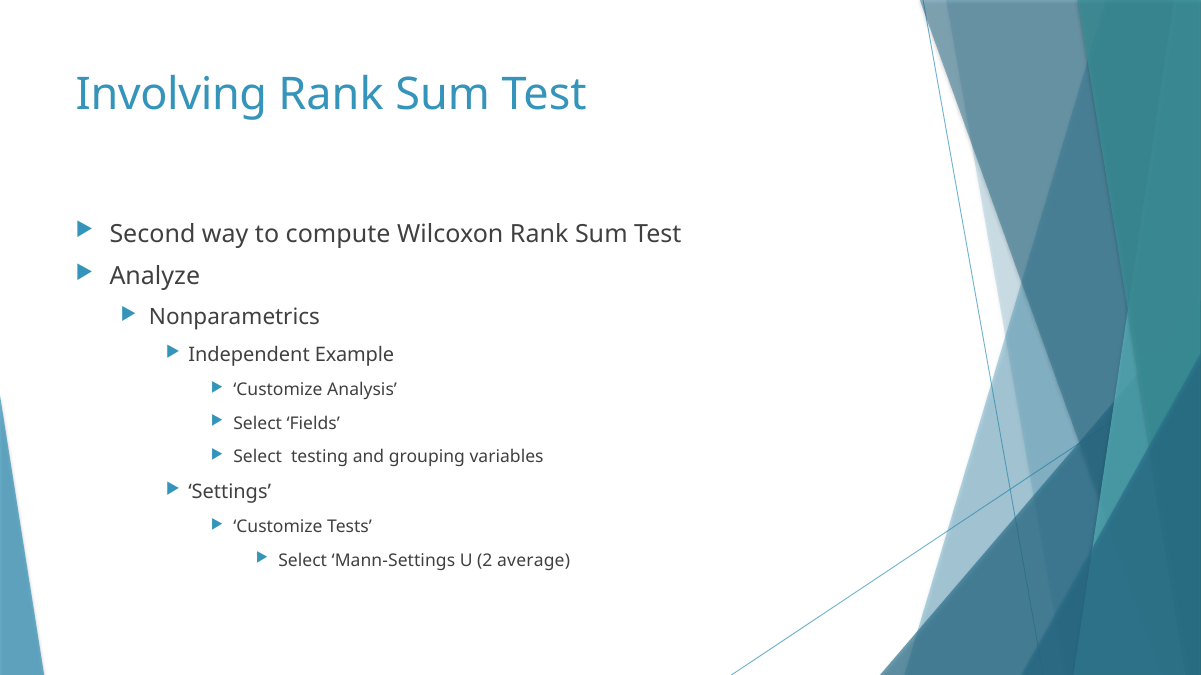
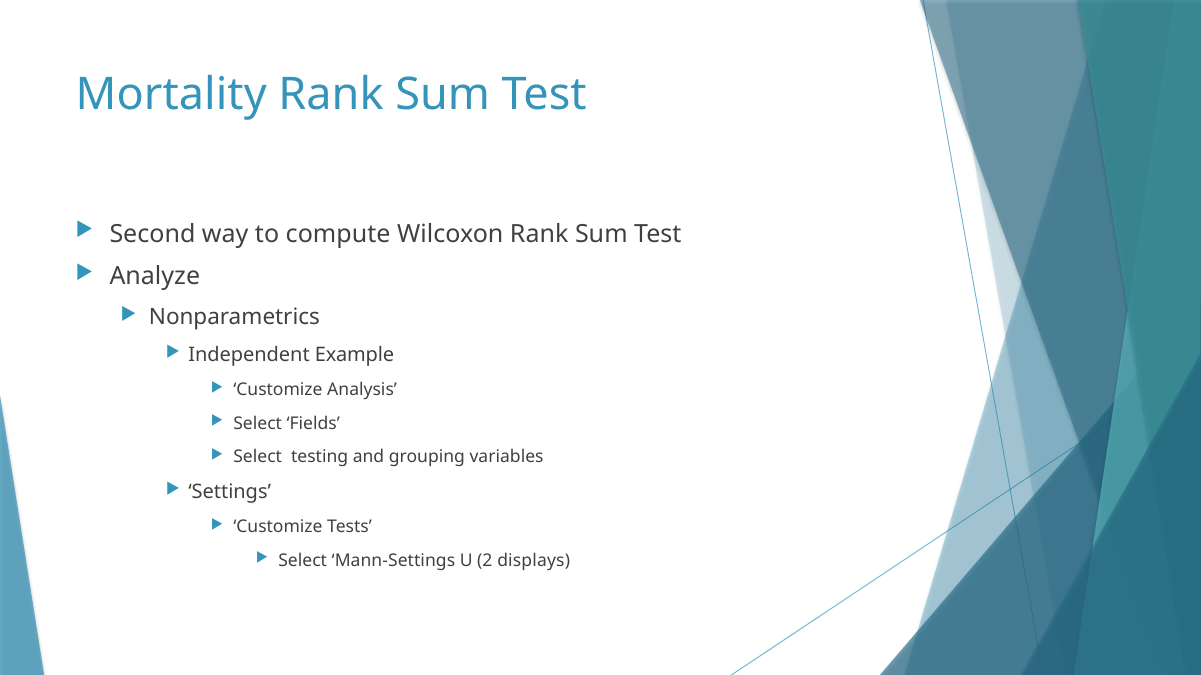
Involving: Involving -> Mortality
average: average -> displays
